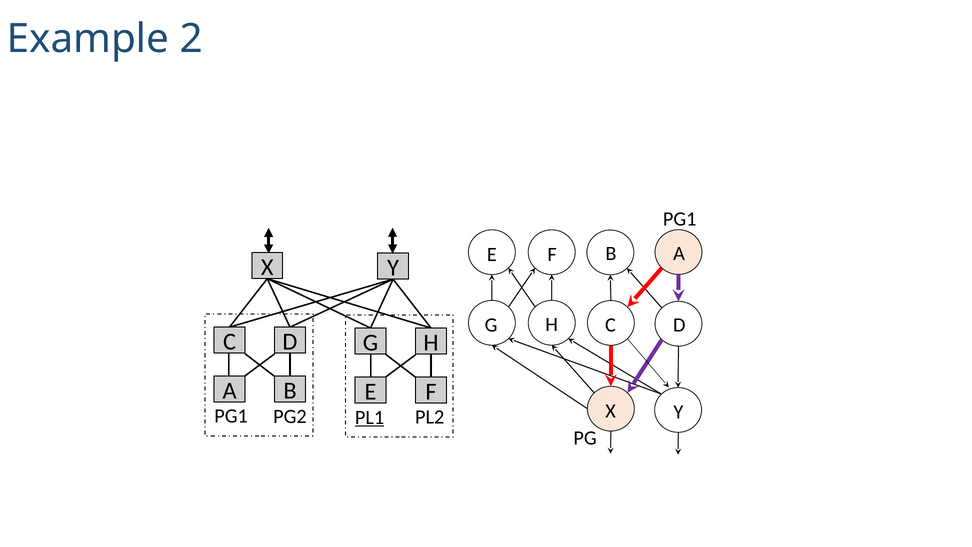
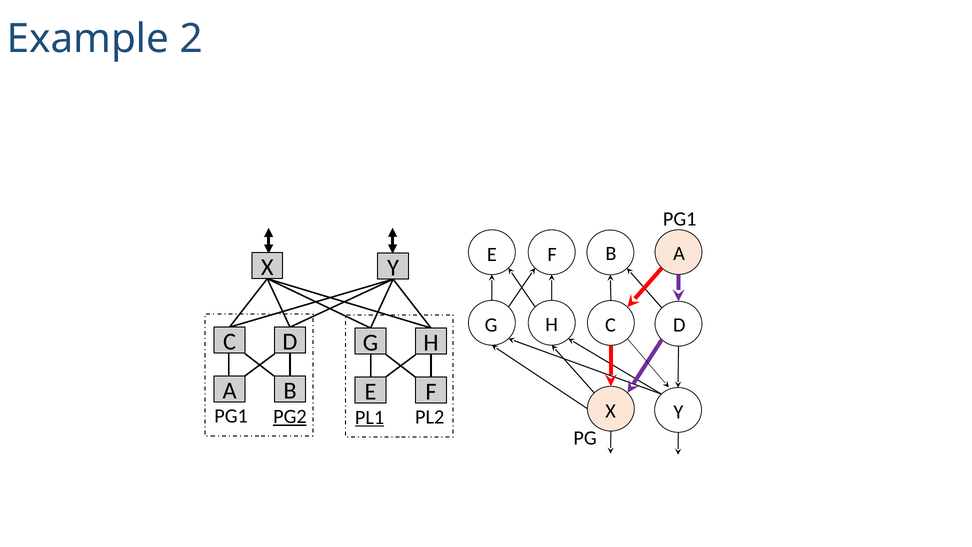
PG2 underline: none -> present
